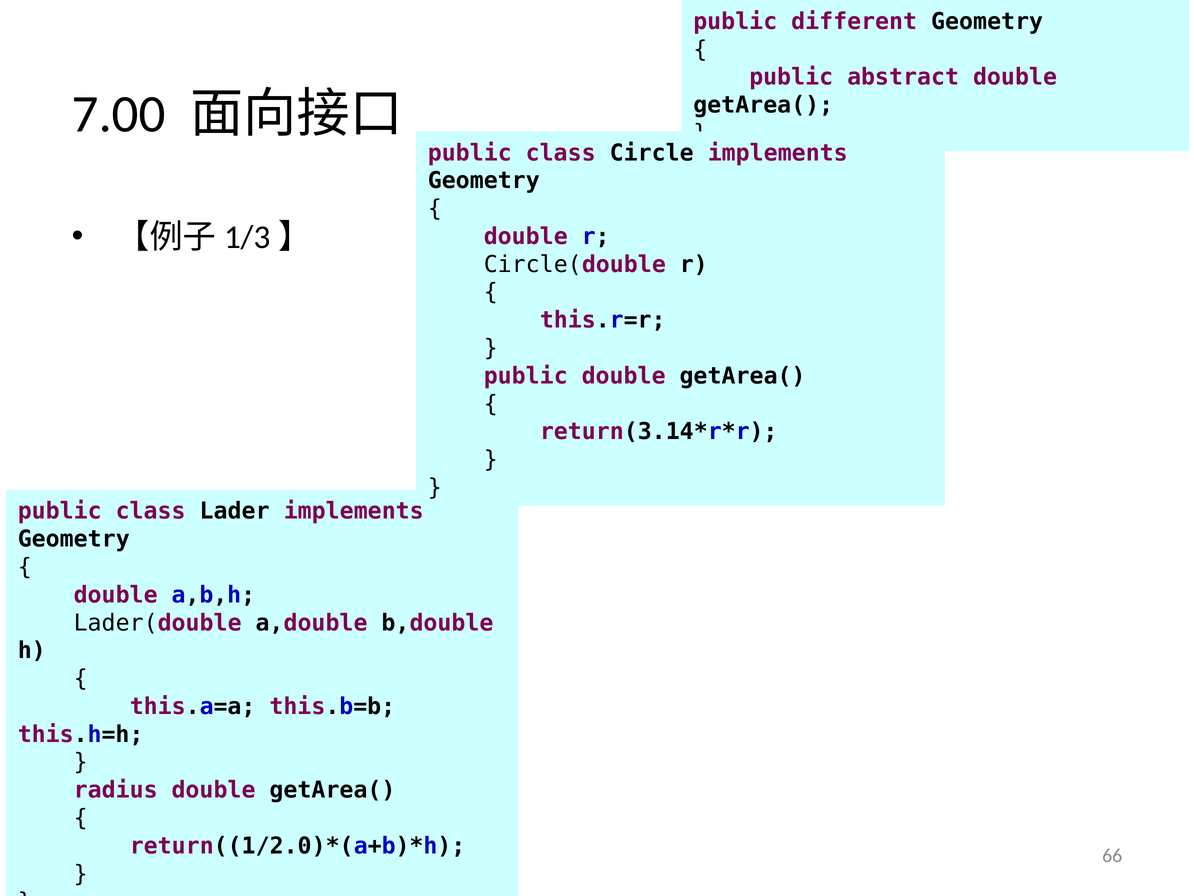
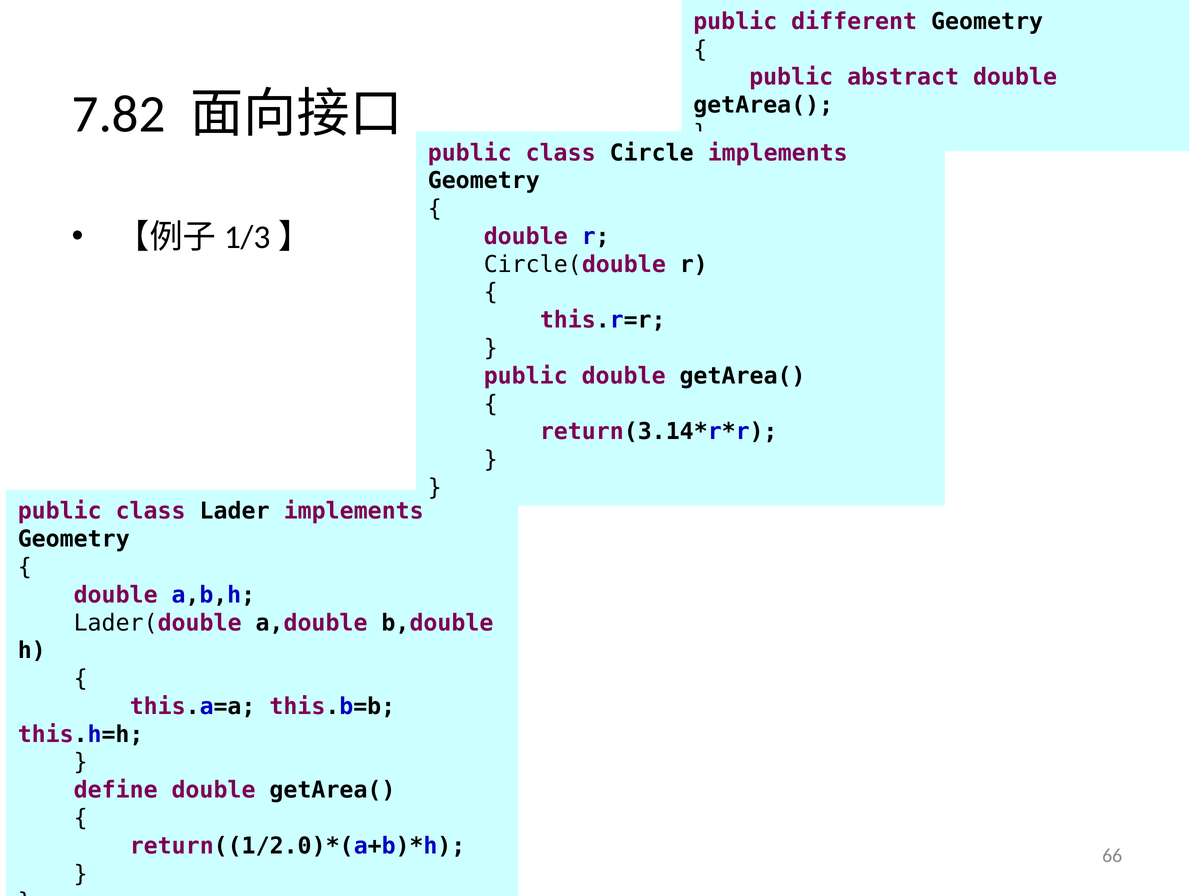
7.00: 7.00 -> 7.82
radius: radius -> define
